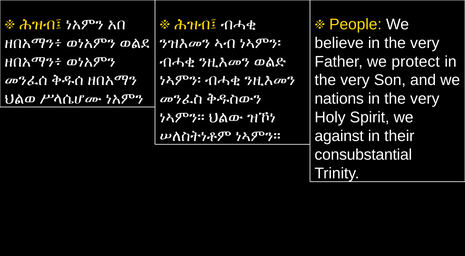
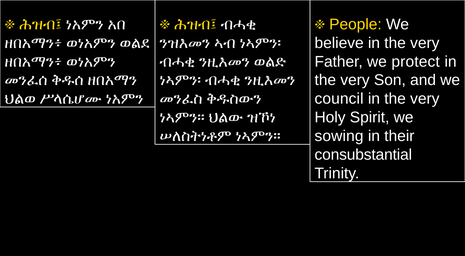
nations: nations -> council
against: against -> sowing
